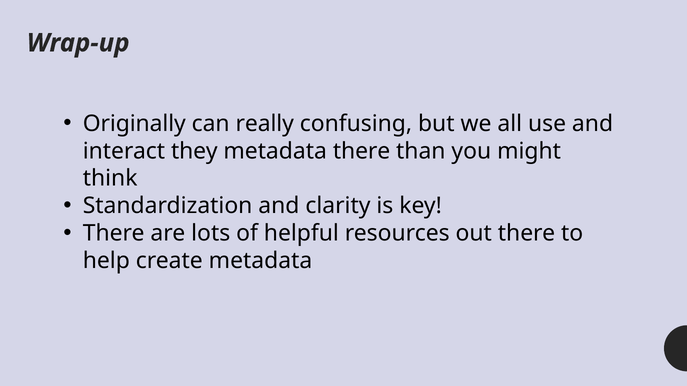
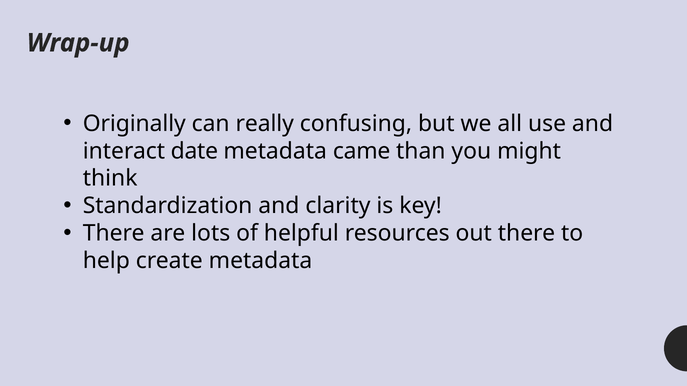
they: they -> date
metadata there: there -> came
